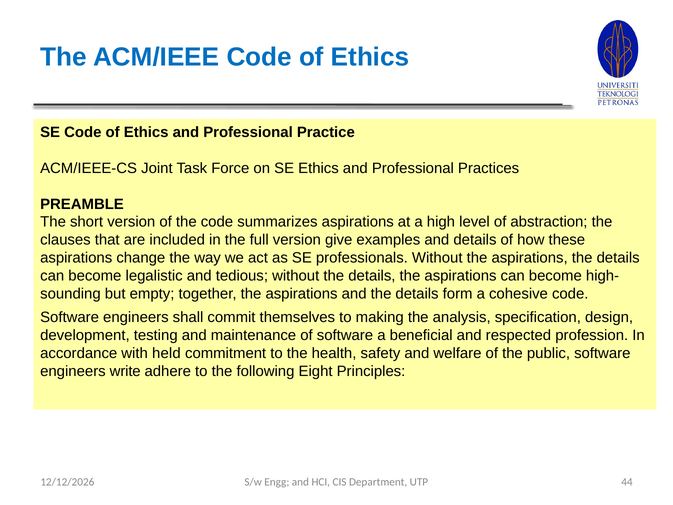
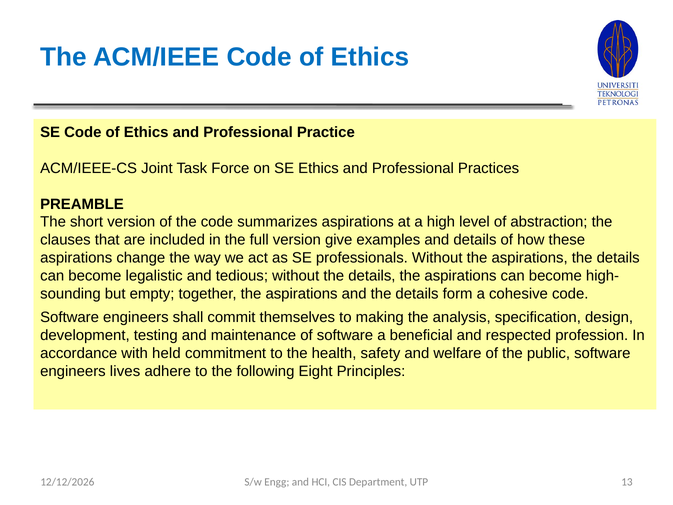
write: write -> lives
44: 44 -> 13
